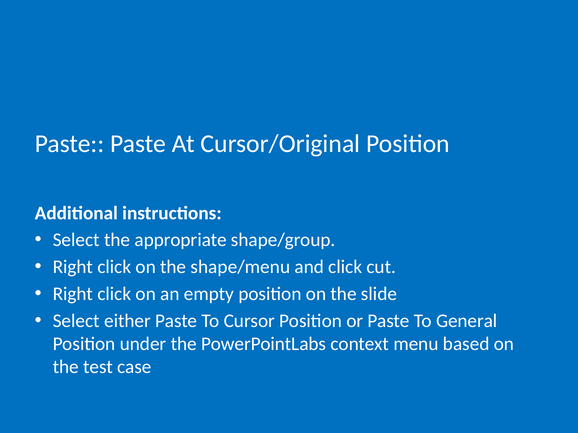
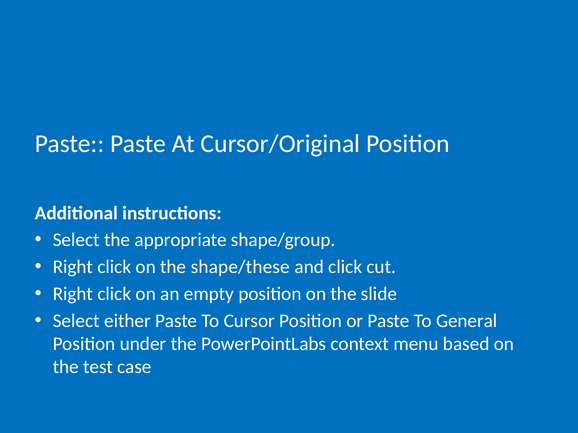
shape/menu: shape/menu -> shape/these
